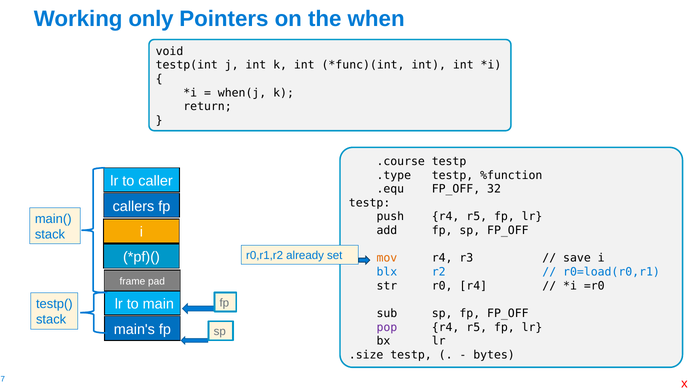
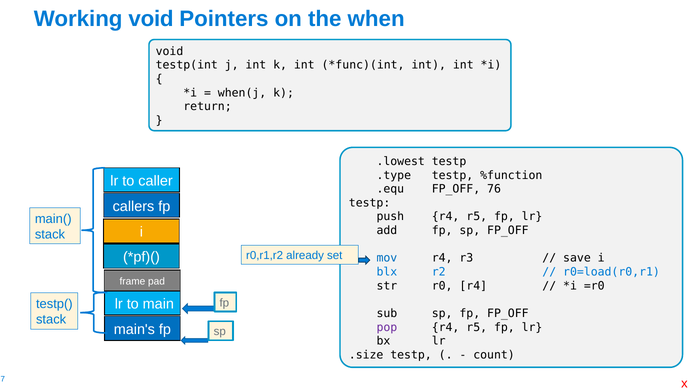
Working only: only -> void
.course: .course -> .lowest
32: 32 -> 76
mov colour: orange -> blue
bytes: bytes -> count
